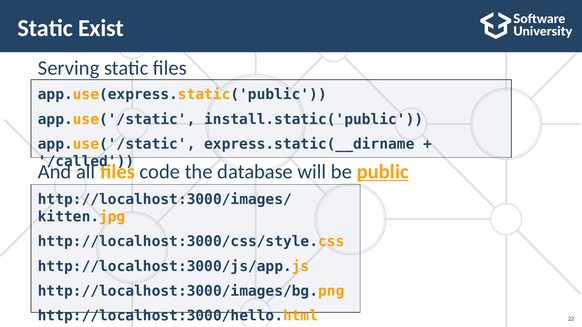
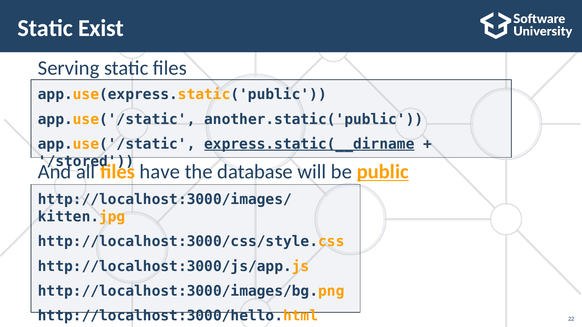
install.static('public: install.static('public -> another.static('public
express.static(__dirname underline: none -> present
/called: /called -> /stored
code: code -> have
